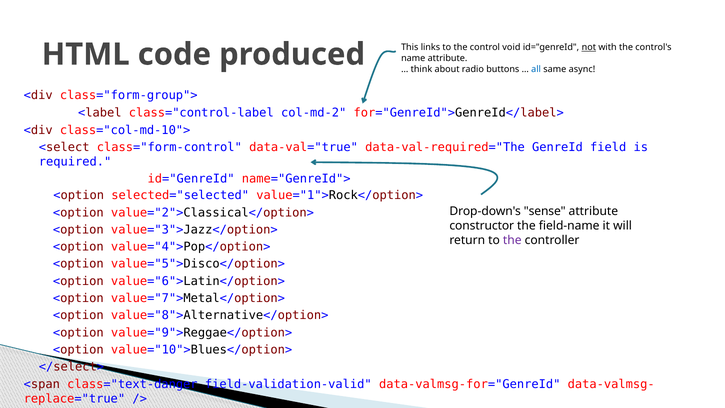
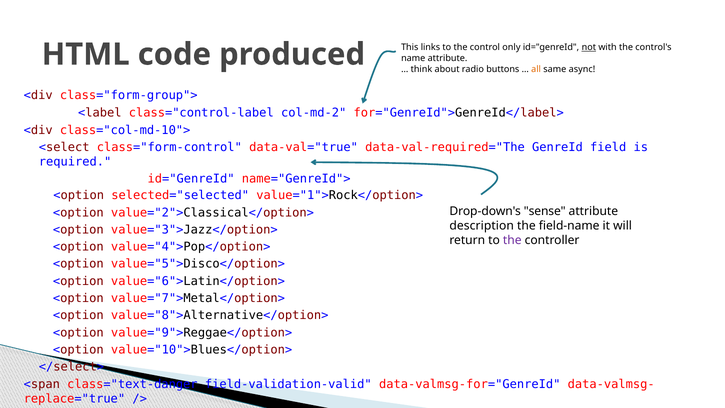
void: void -> only
all colour: blue -> orange
constructor: constructor -> description
